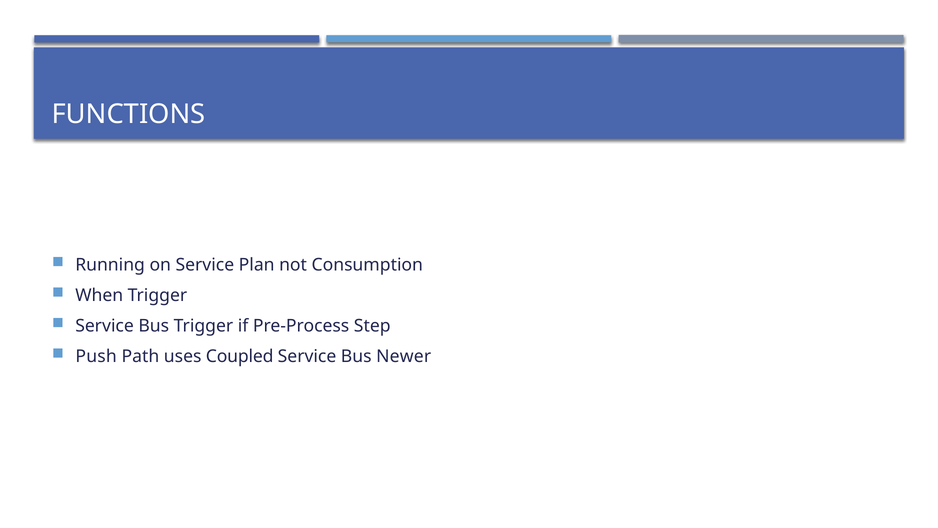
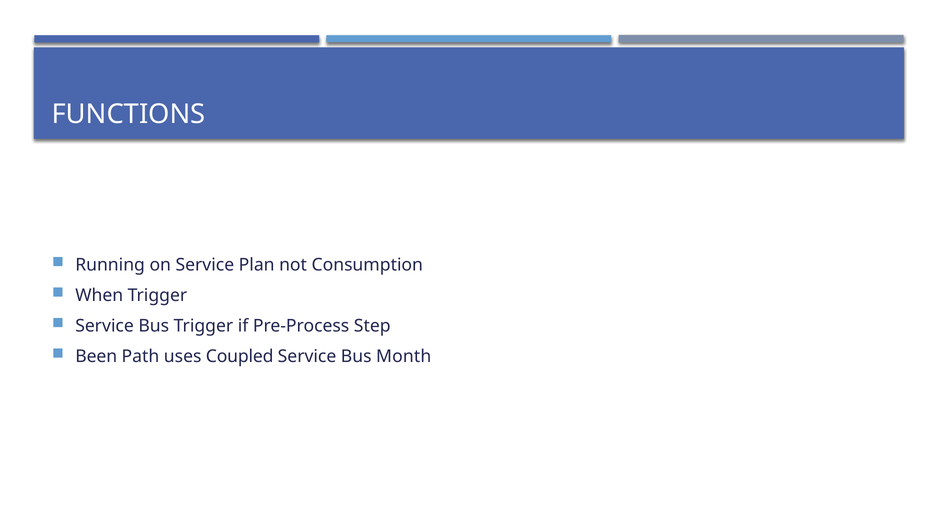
Push: Push -> Been
Newer: Newer -> Month
